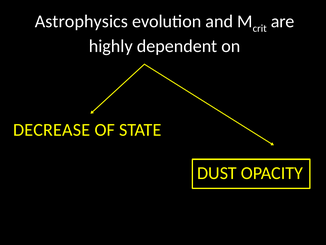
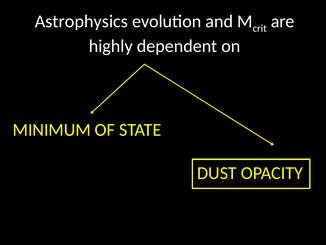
DECREASE: DECREASE -> MINIMUM
